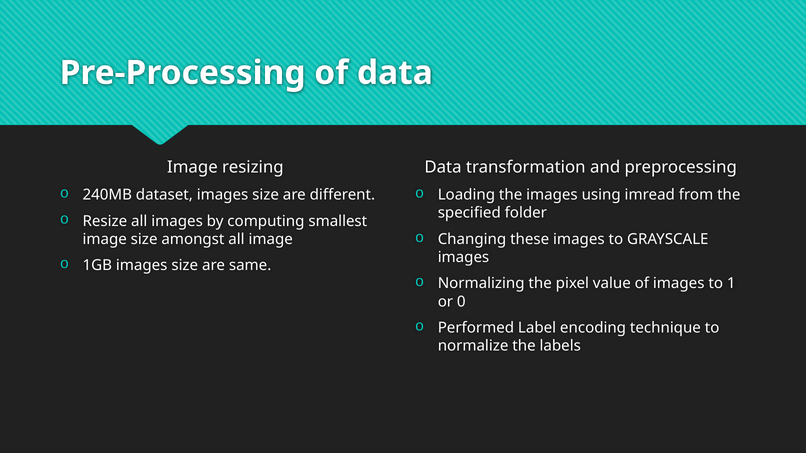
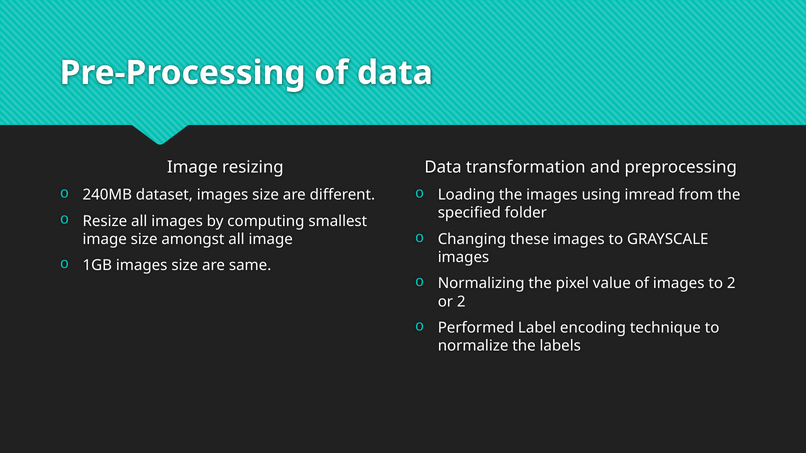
to 1: 1 -> 2
or 0: 0 -> 2
